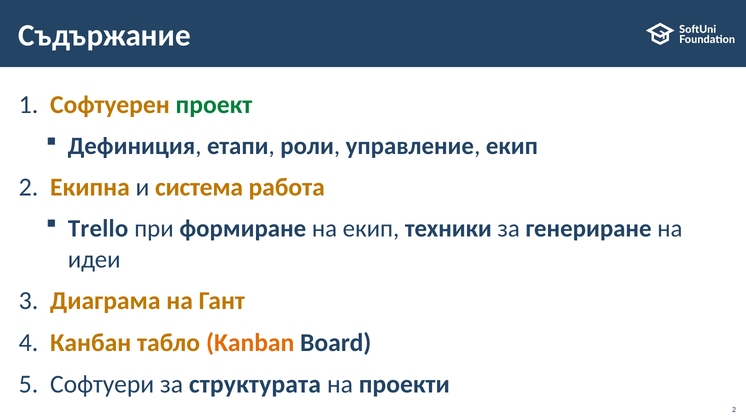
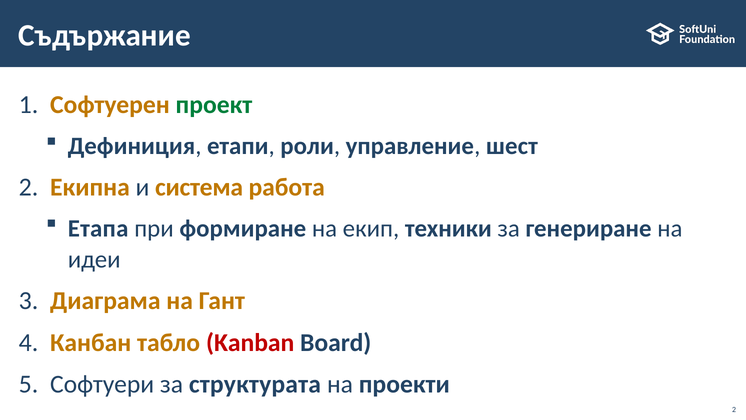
управление екип: екип -> шест
Trello: Trello -> Етапа
Kanban colour: orange -> red
